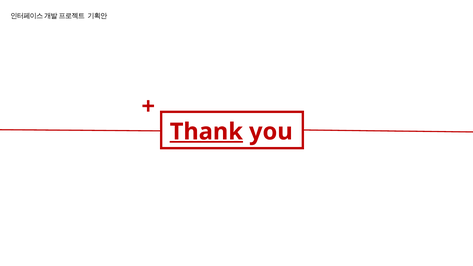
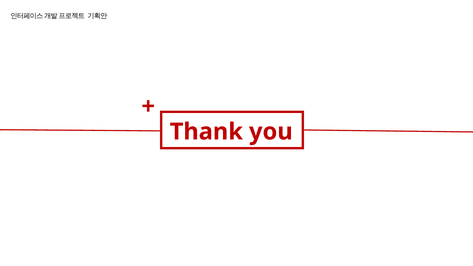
Thank underline: present -> none
